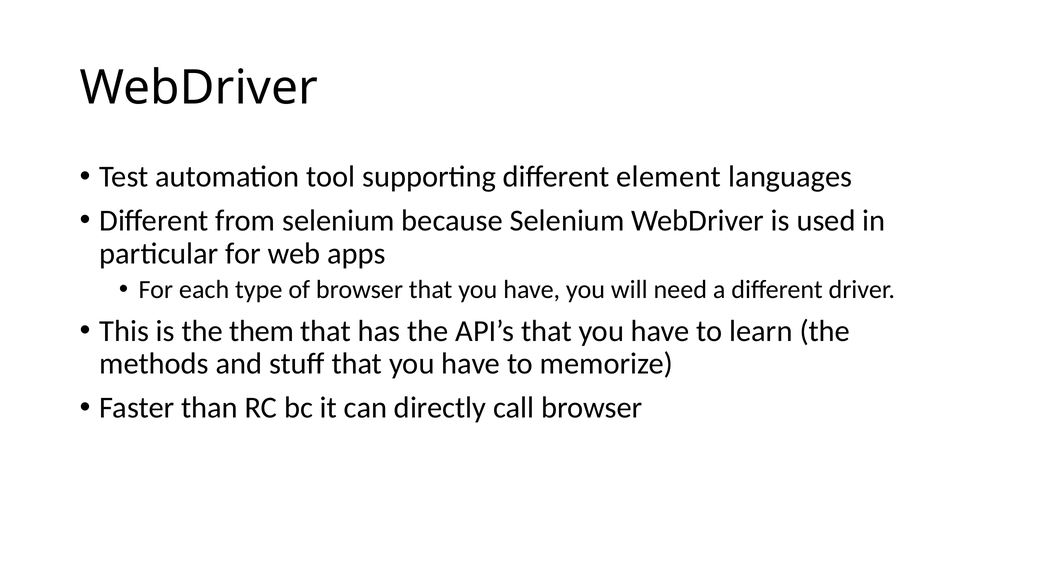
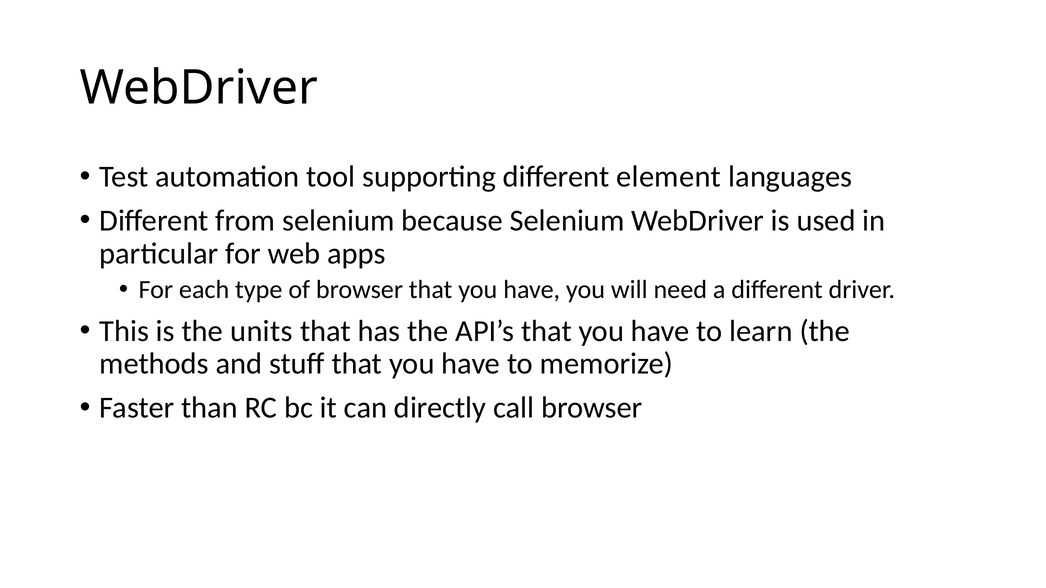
them: them -> units
